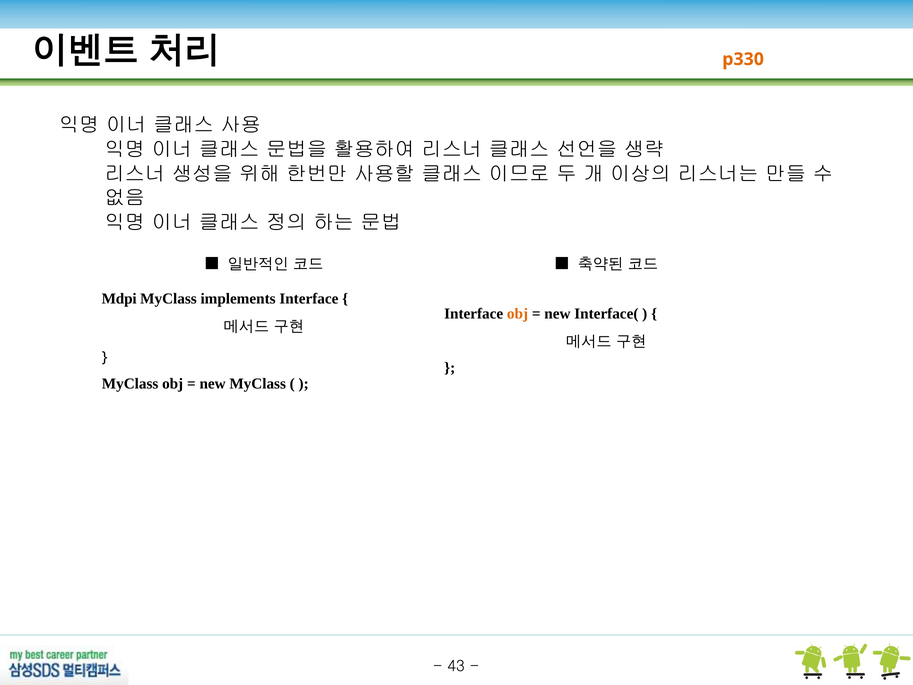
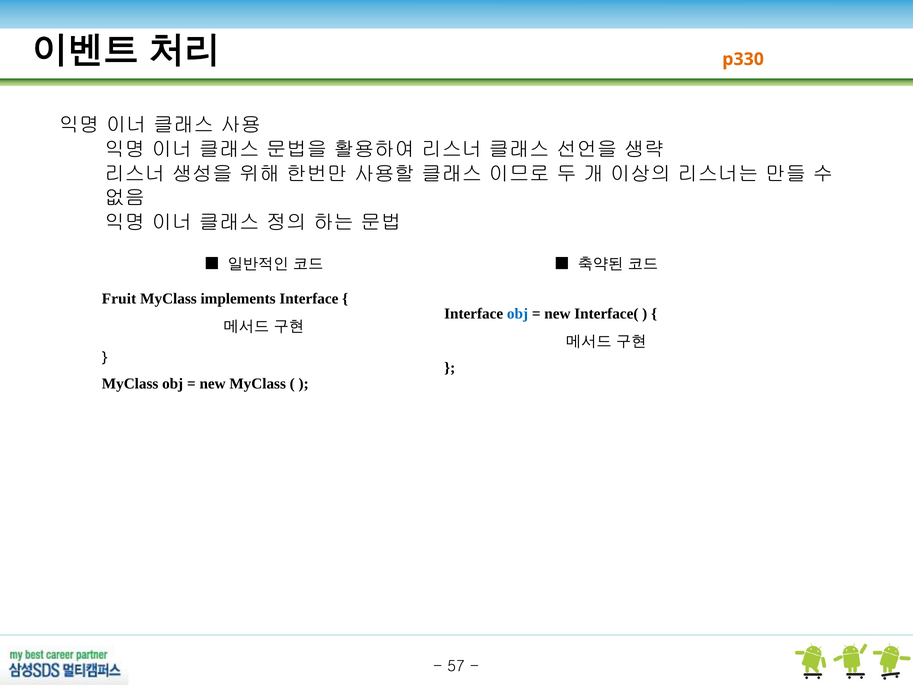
Mdpi: Mdpi -> Fruit
obj at (518, 314) colour: orange -> blue
43: 43 -> 57
